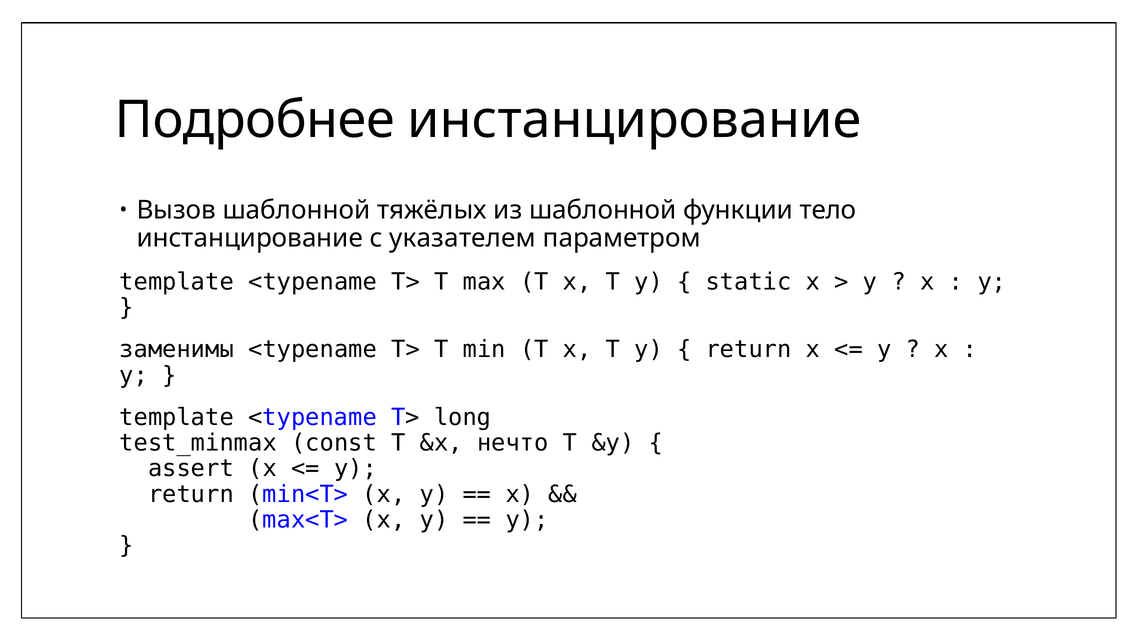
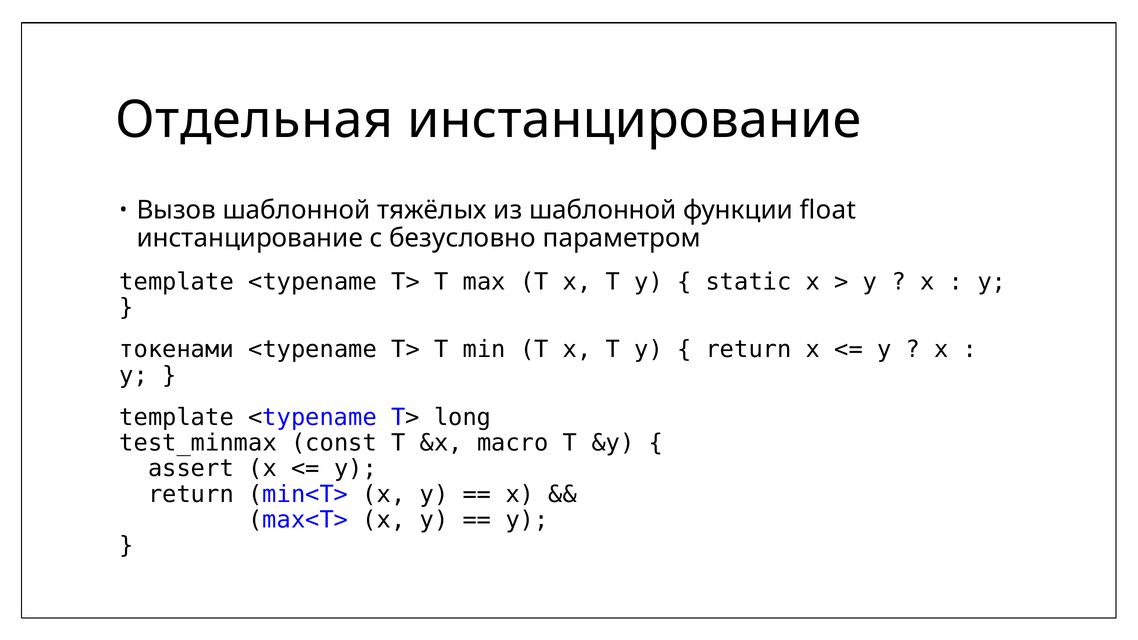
Подробнее: Подробнее -> Отдельная
тело: тело -> float
указателем: указателем -> безусловно
заменимы: заменимы -> токенами
нечто: нечто -> macro
